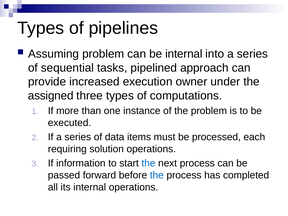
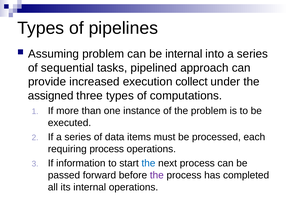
owner: owner -> collect
requiring solution: solution -> process
the at (157, 175) colour: blue -> purple
